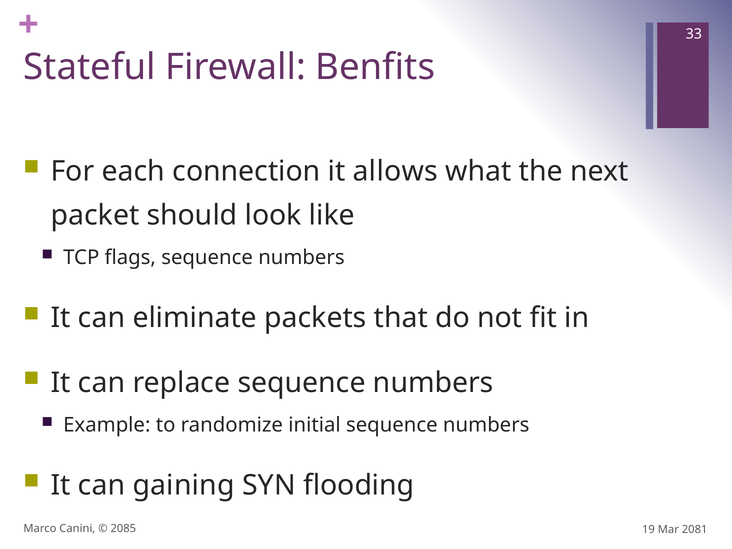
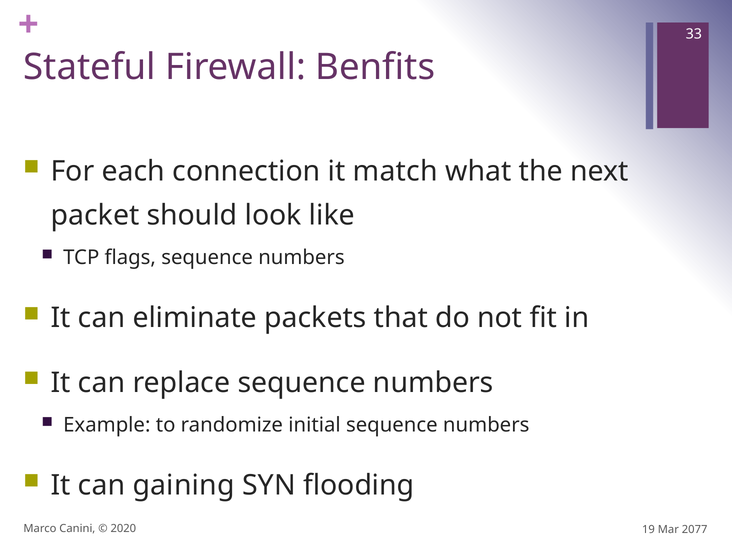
allows: allows -> match
2085: 2085 -> 2020
2081: 2081 -> 2077
